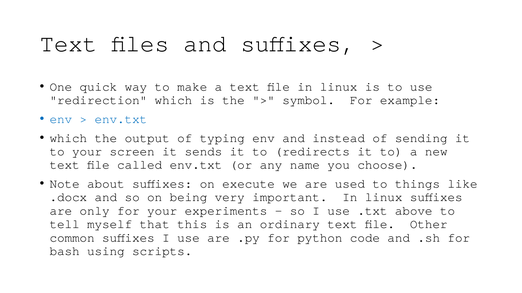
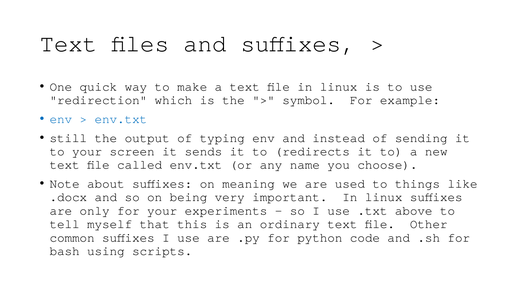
which at (68, 138): which -> still
execute: execute -> meaning
